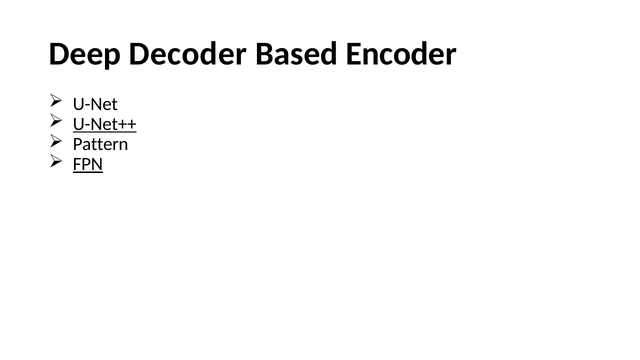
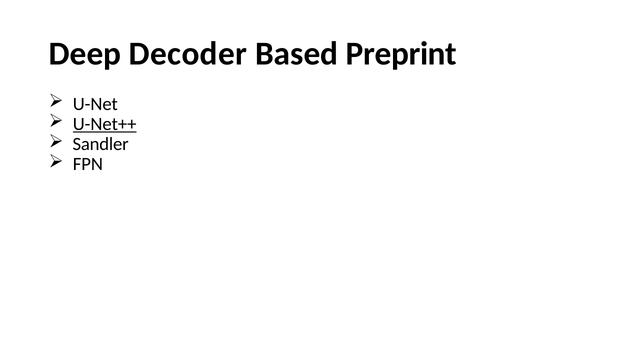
Encoder: Encoder -> Preprint
Pattern: Pattern -> Sandler
FPN underline: present -> none
